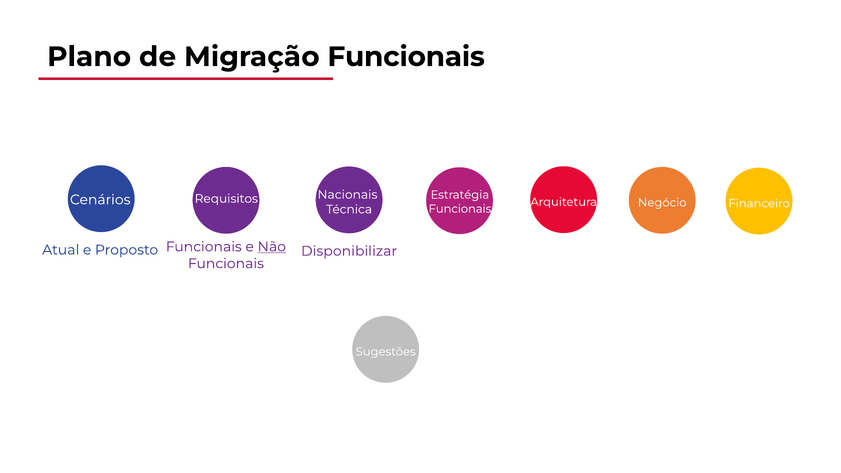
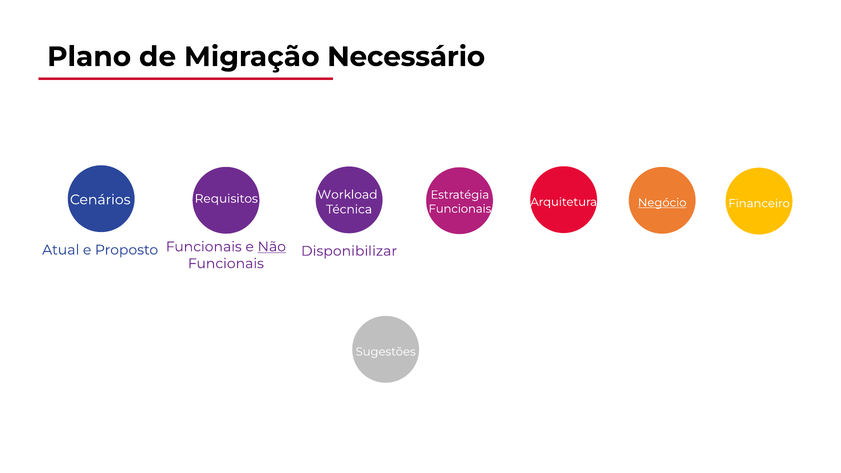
Migração Funcionais: Funcionais -> Necessário
Nacionais: Nacionais -> Workload
Negócio underline: none -> present
